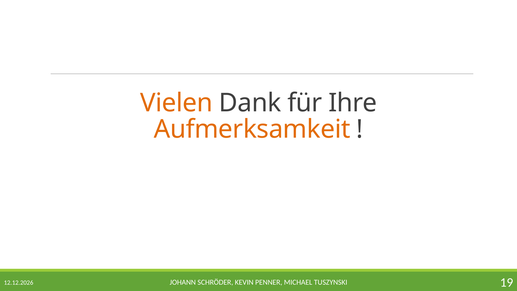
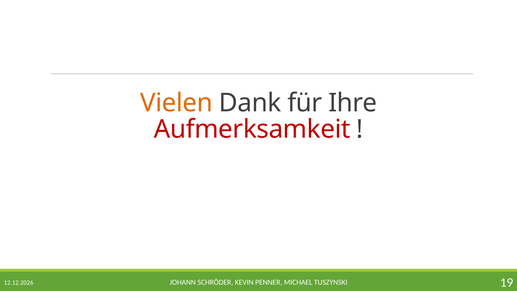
Aufmerksamkeit colour: orange -> red
